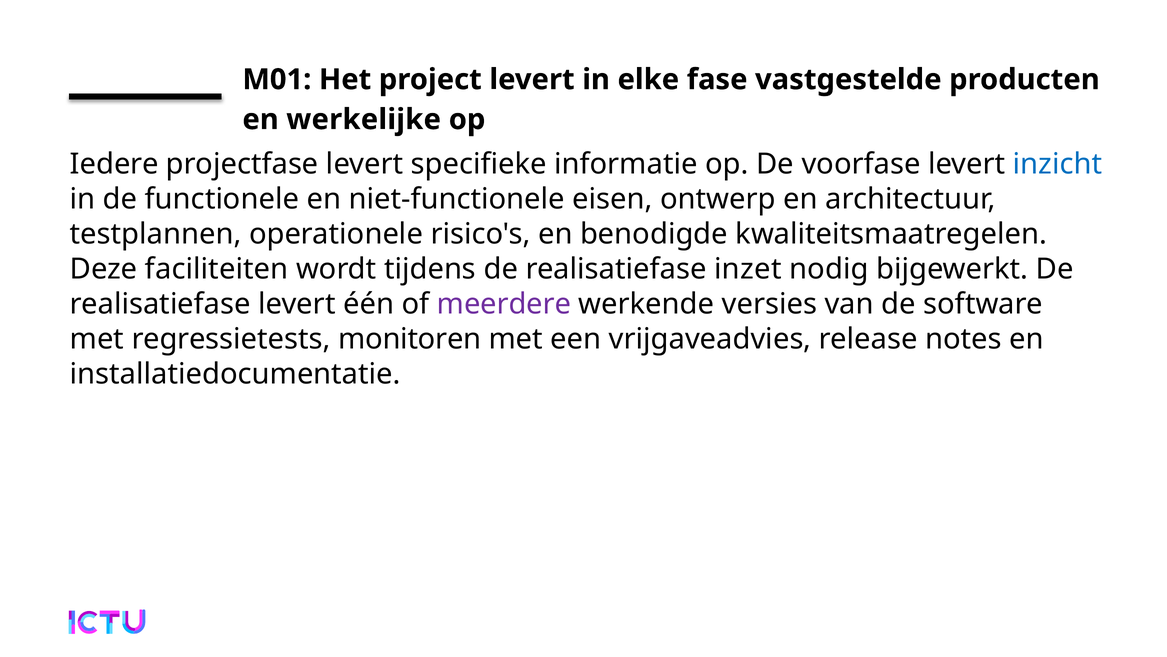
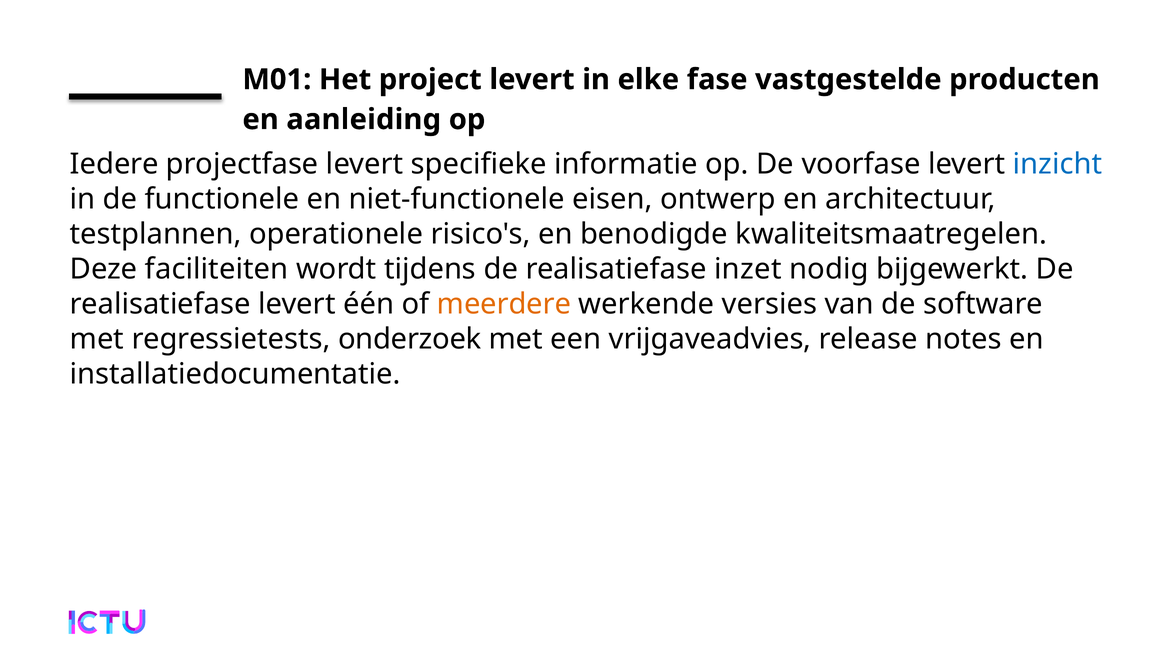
werkelijke: werkelijke -> aanleiding
meerdere colour: purple -> orange
monitoren: monitoren -> onderzoek
